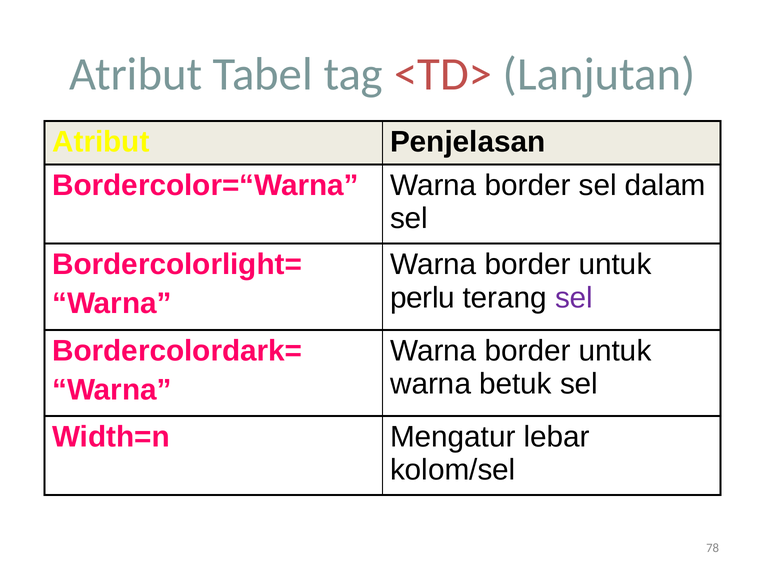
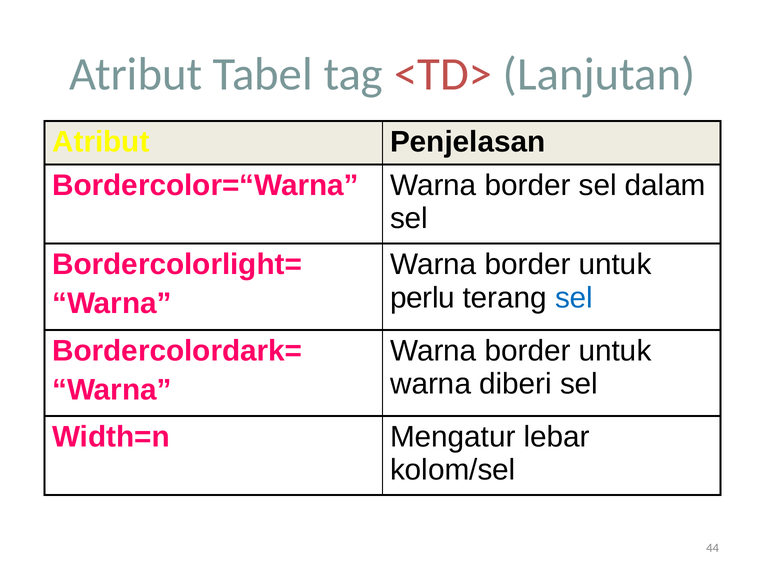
sel at (574, 298) colour: purple -> blue
betuk: betuk -> diberi
78: 78 -> 44
